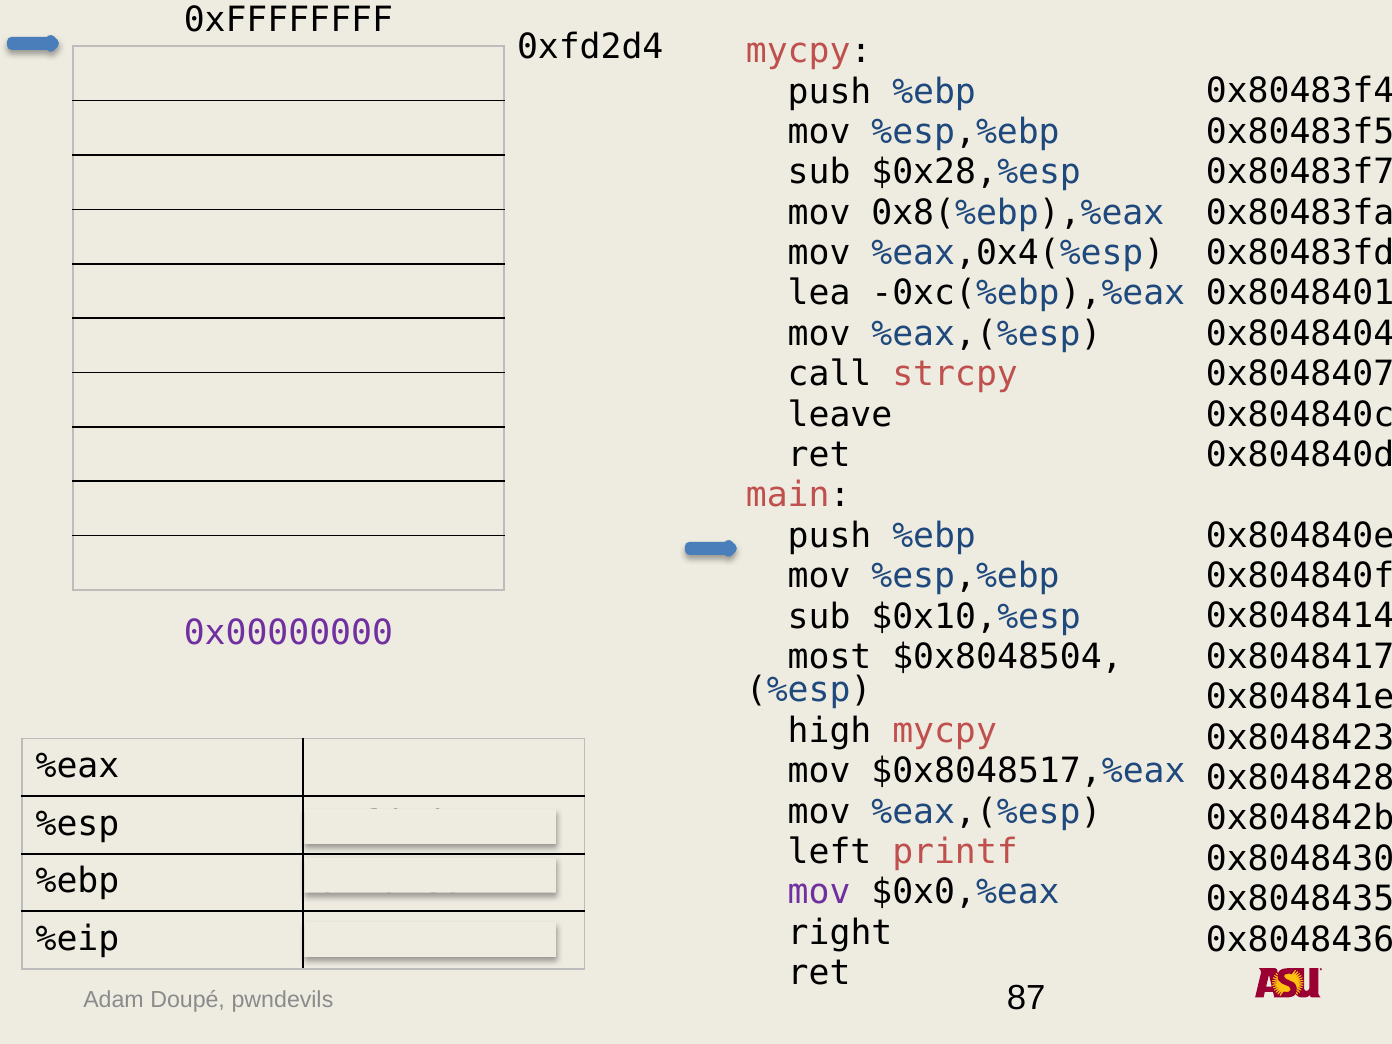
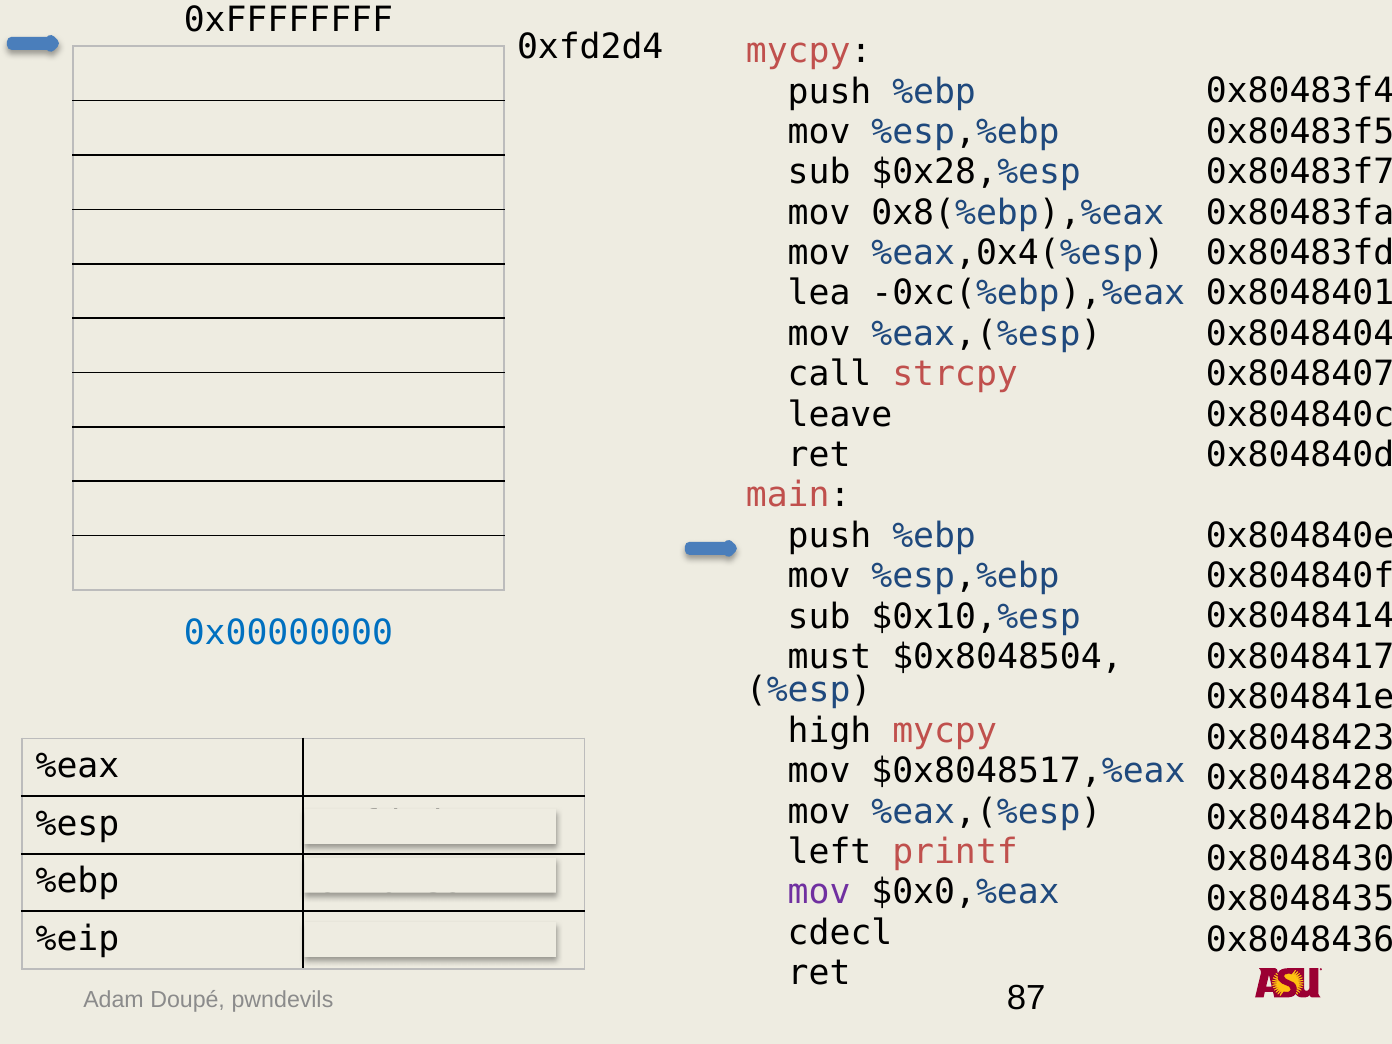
0x00000000 colour: purple -> blue
most: most -> must
right: right -> cdecl
